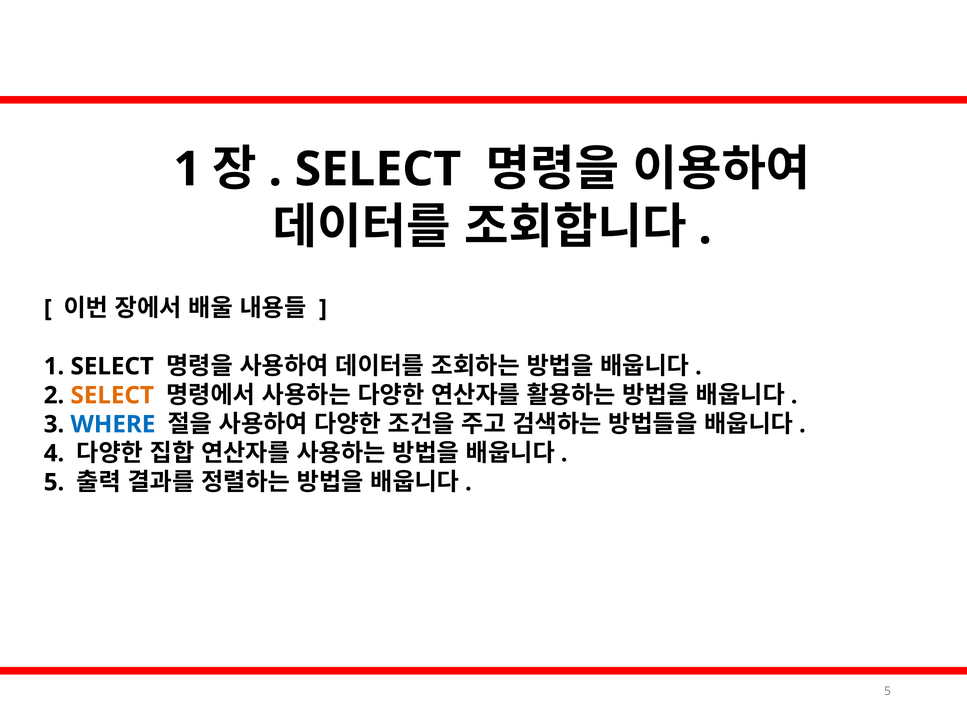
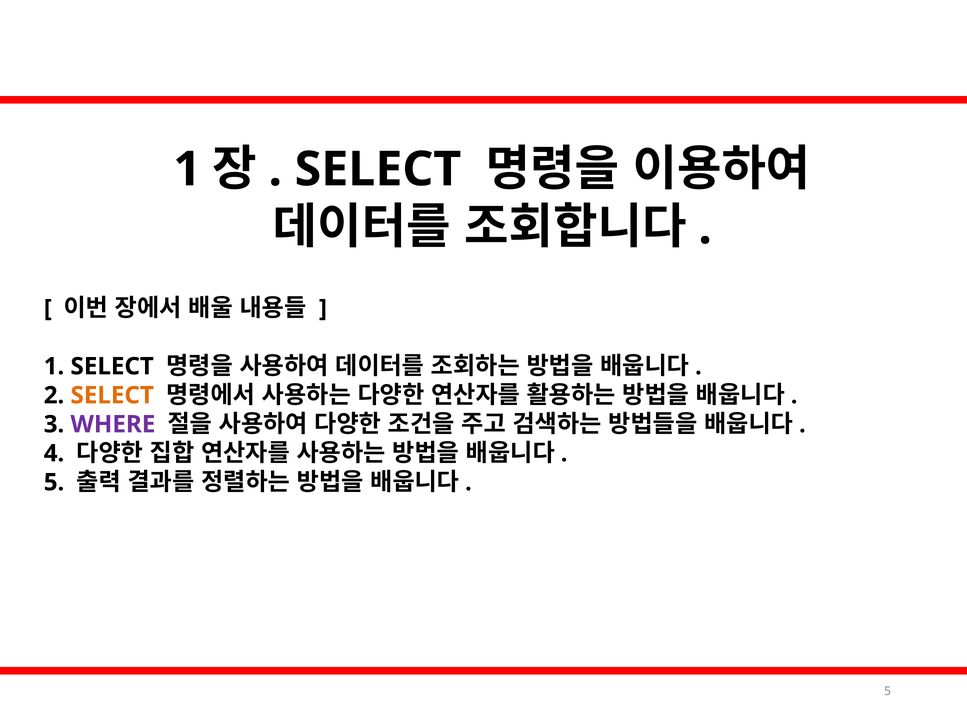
WHERE colour: blue -> purple
